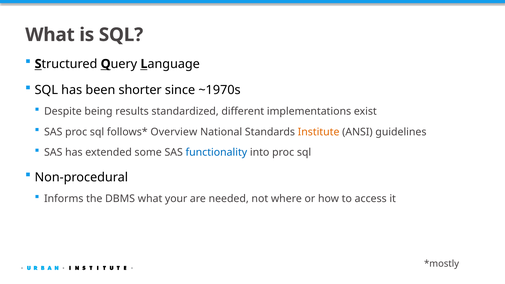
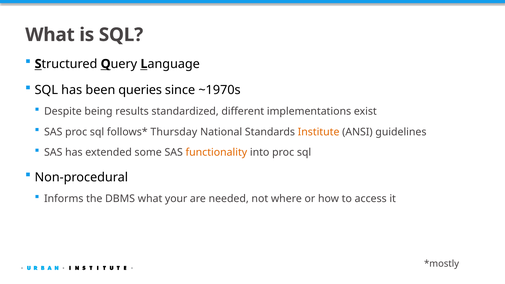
shorter: shorter -> queries
Overview: Overview -> Thursday
functionality colour: blue -> orange
